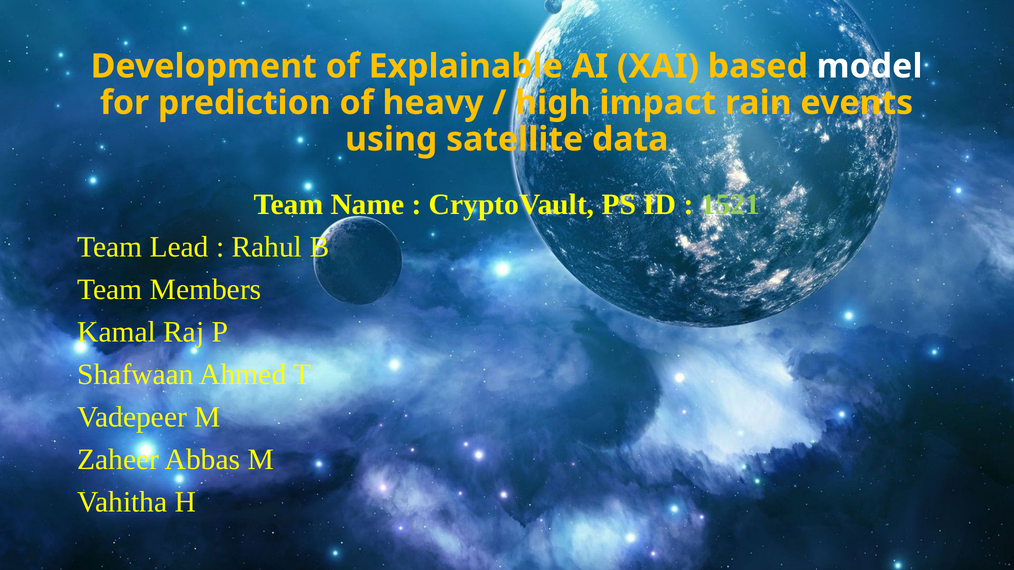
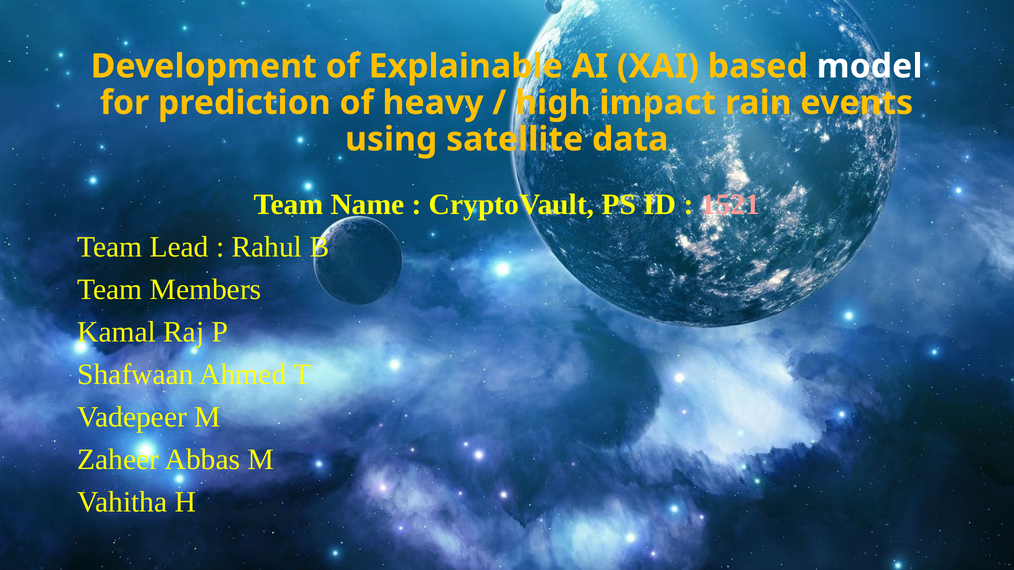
1521 colour: light green -> pink
